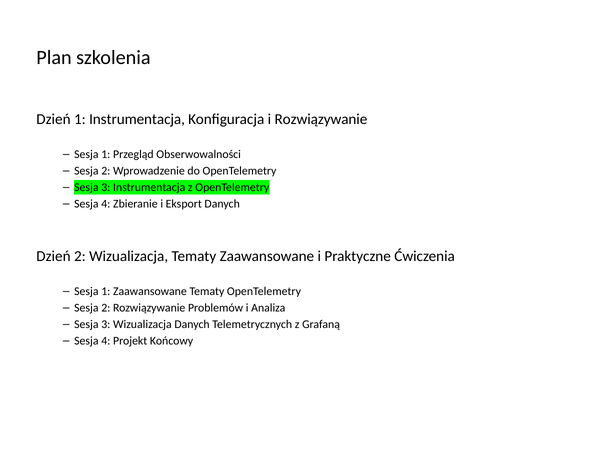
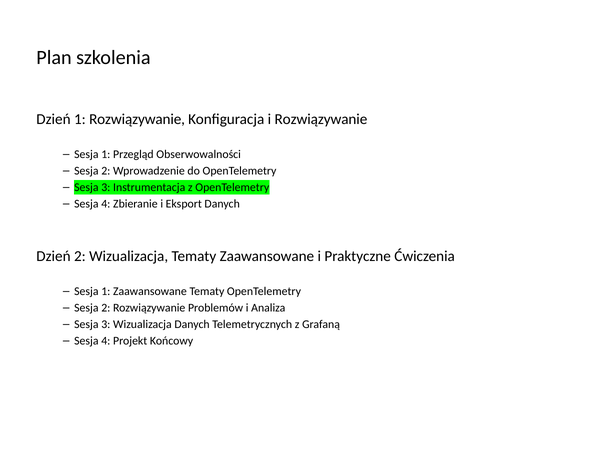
1 Instrumentacja: Instrumentacja -> Rozwiązywanie
